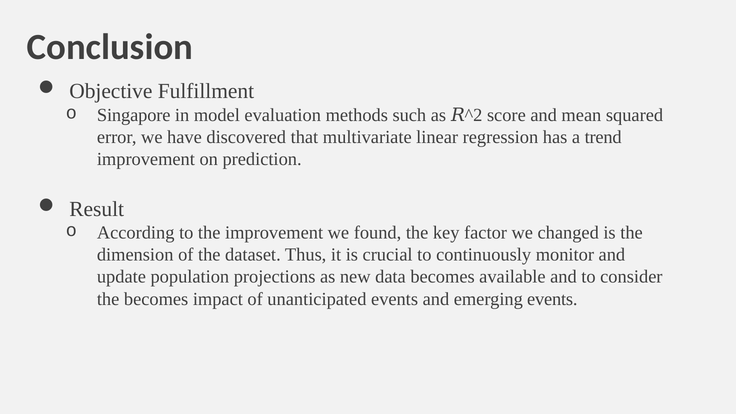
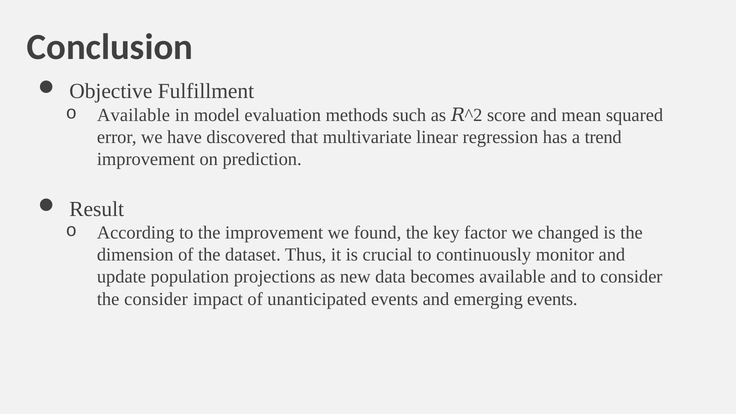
Singapore at (134, 115): Singapore -> Available
the becomes: becomes -> consider
